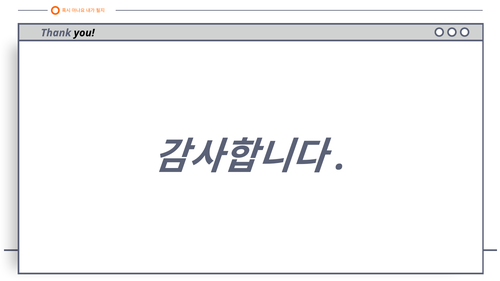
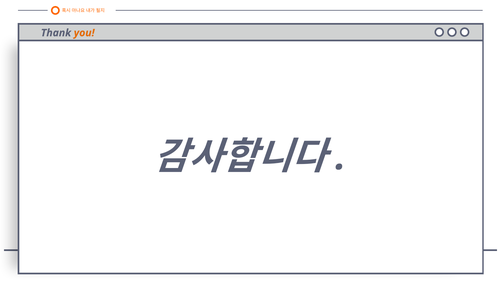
you colour: black -> orange
